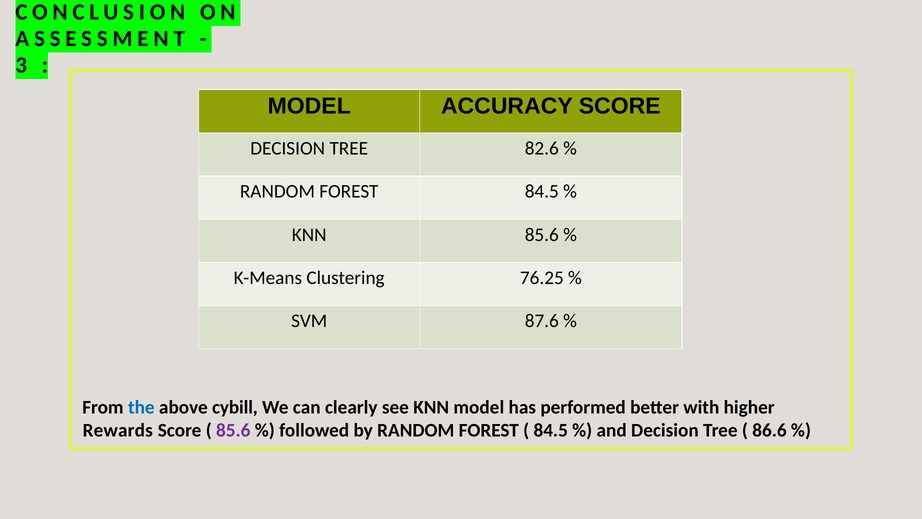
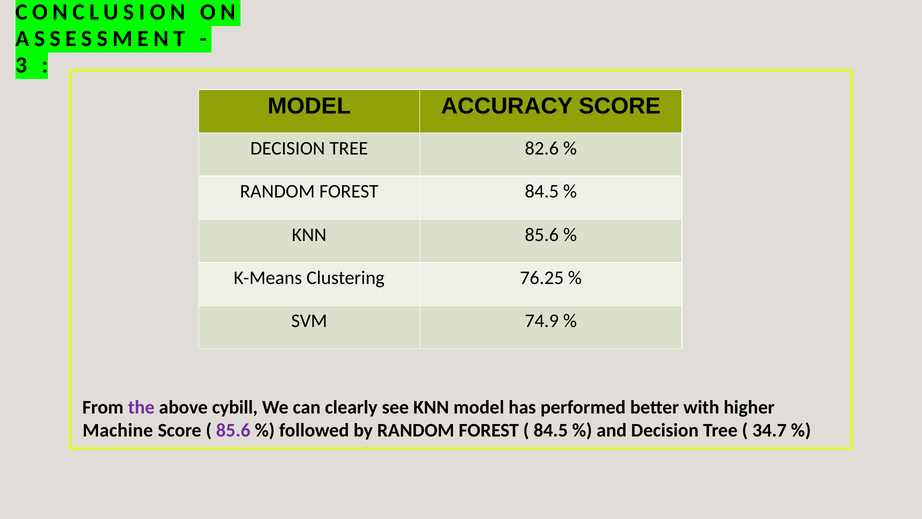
87.6: 87.6 -> 74.9
the colour: blue -> purple
Rewards: Rewards -> Machine
86.6: 86.6 -> 34.7
